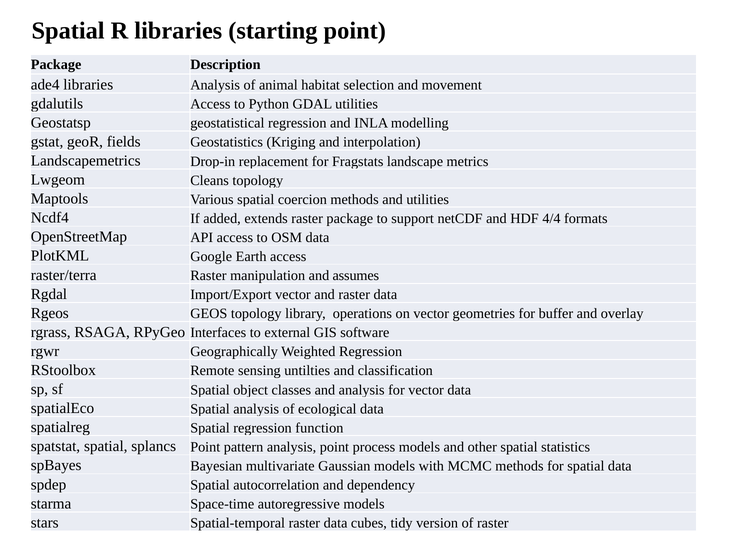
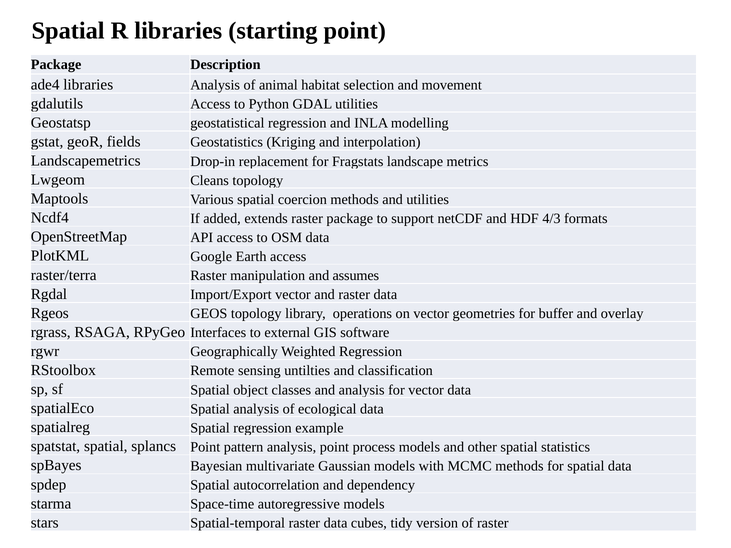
4/4: 4/4 -> 4/3
function: function -> example
